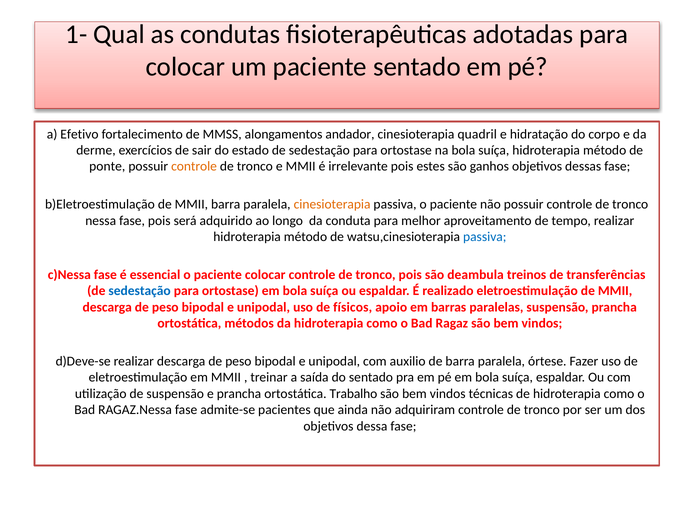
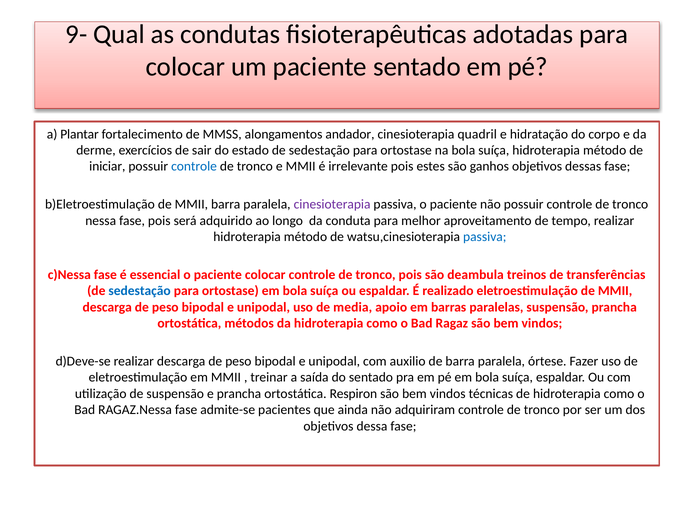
1-: 1- -> 9-
Efetivo: Efetivo -> Plantar
ponte: ponte -> iniciar
controle at (194, 166) colour: orange -> blue
cinesioterapia at (332, 204) colour: orange -> purple
físicos: físicos -> media
Trabalho: Trabalho -> Respiron
